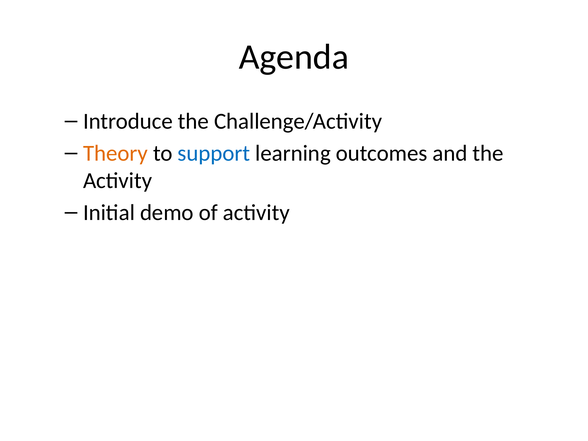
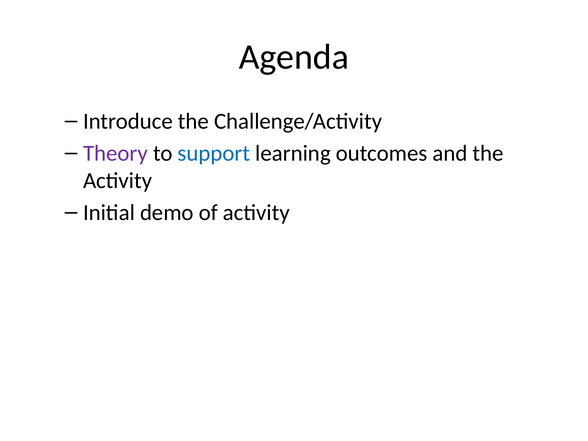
Theory colour: orange -> purple
